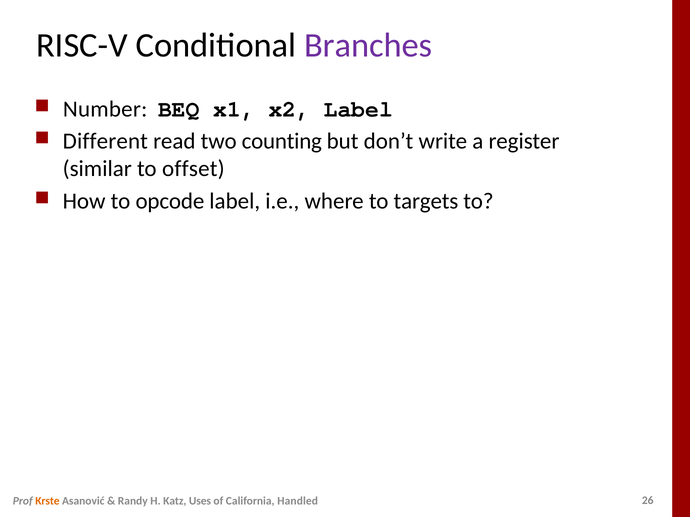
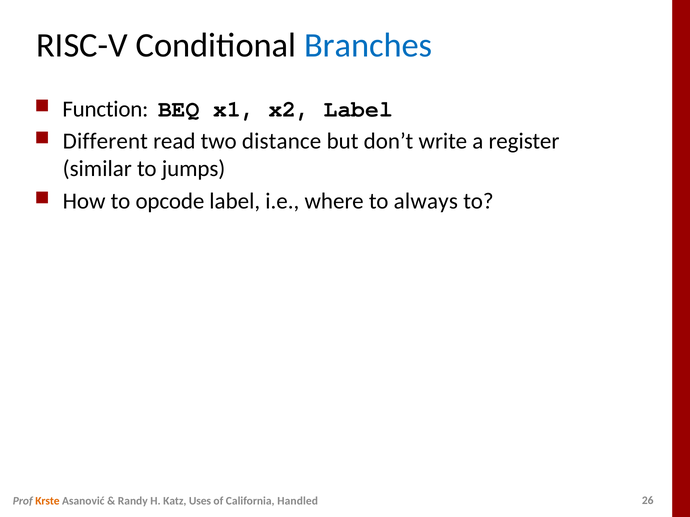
Branches colour: purple -> blue
Number: Number -> Function
counting: counting -> distance
offset: offset -> jumps
targets: targets -> always
